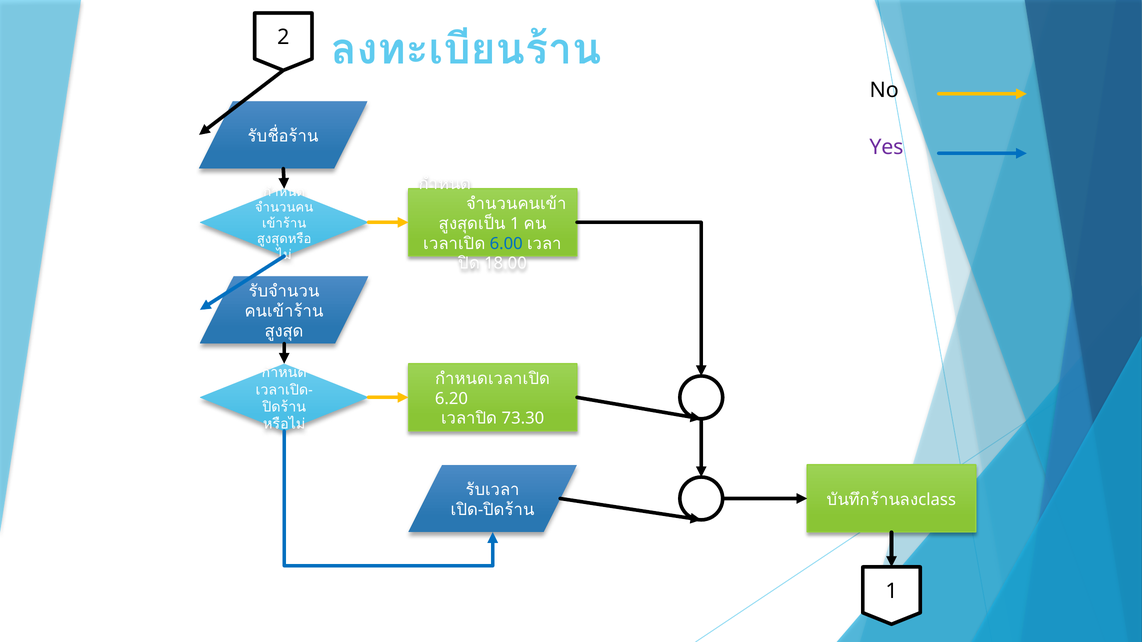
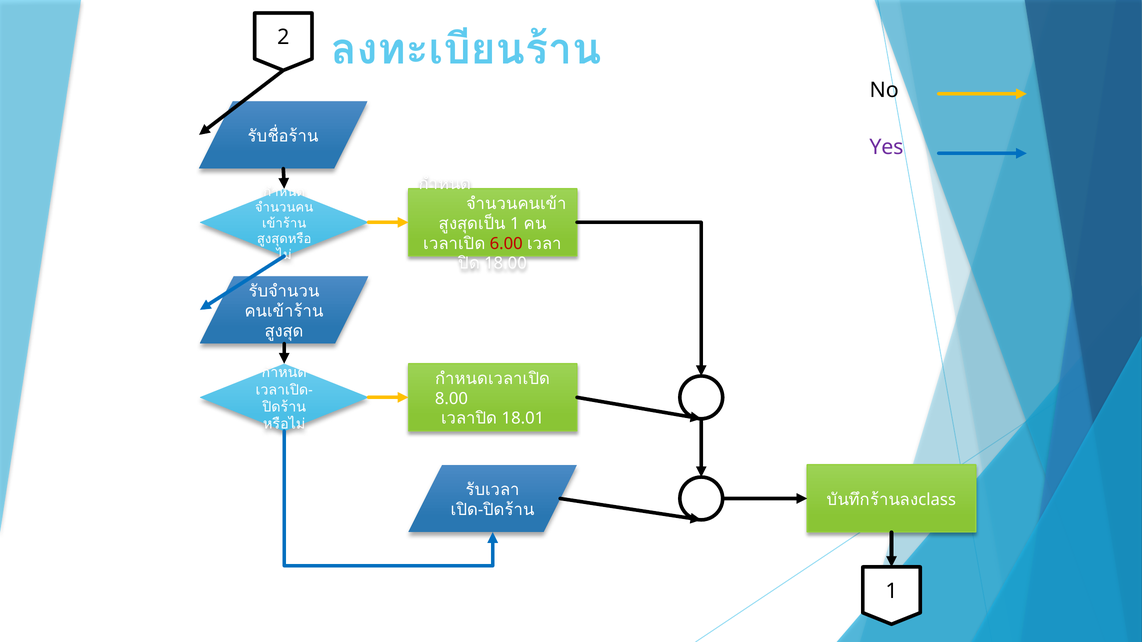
6.00 colour: blue -> red
6.20: 6.20 -> 8.00
73.30: 73.30 -> 18.01
